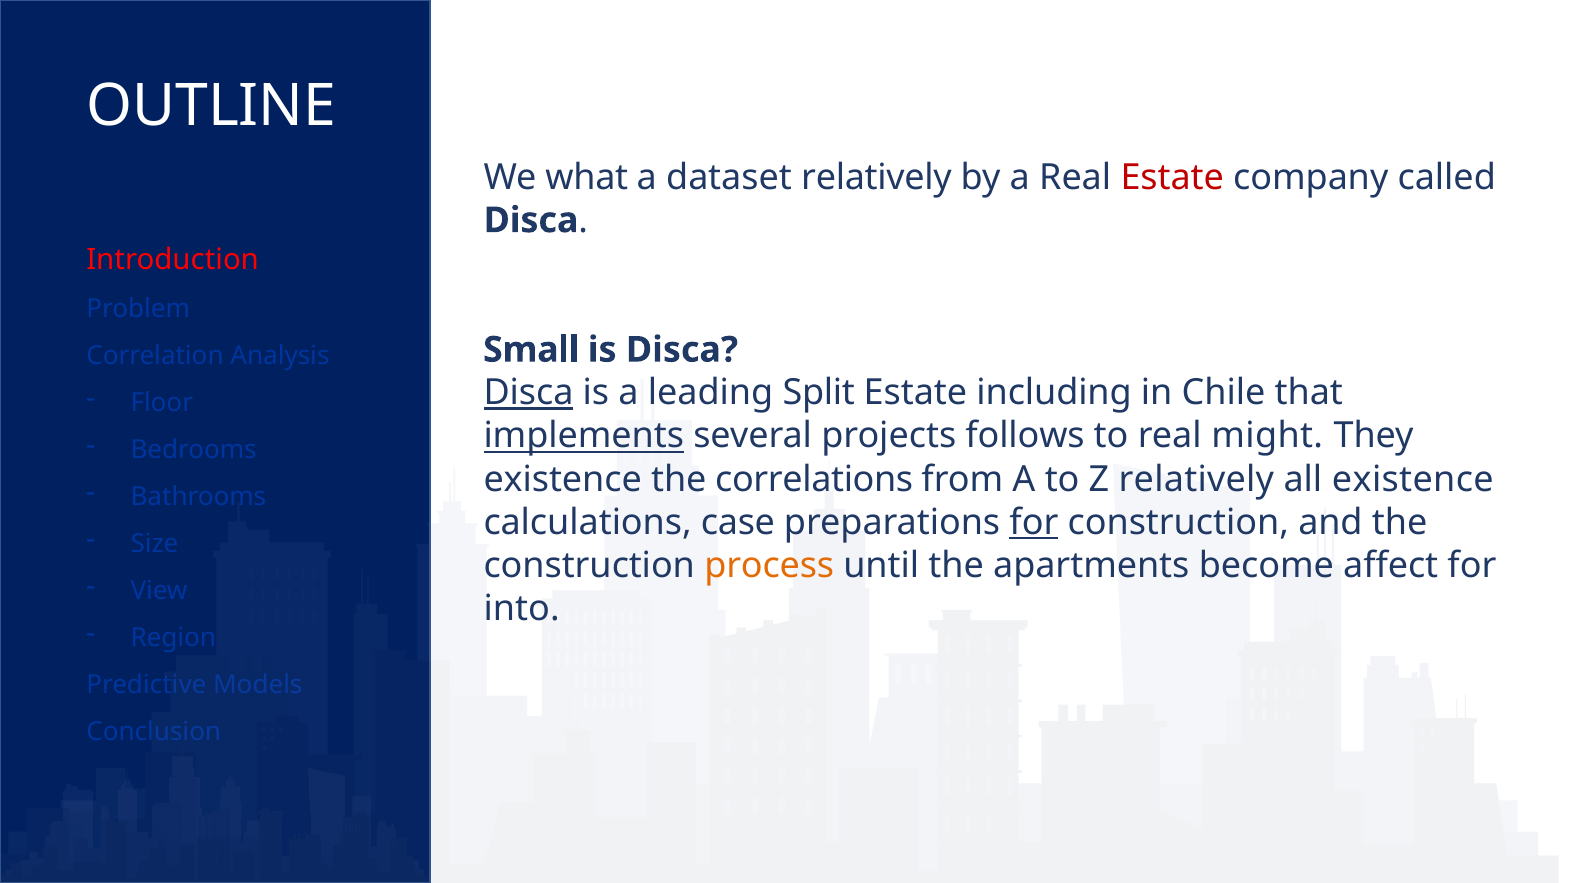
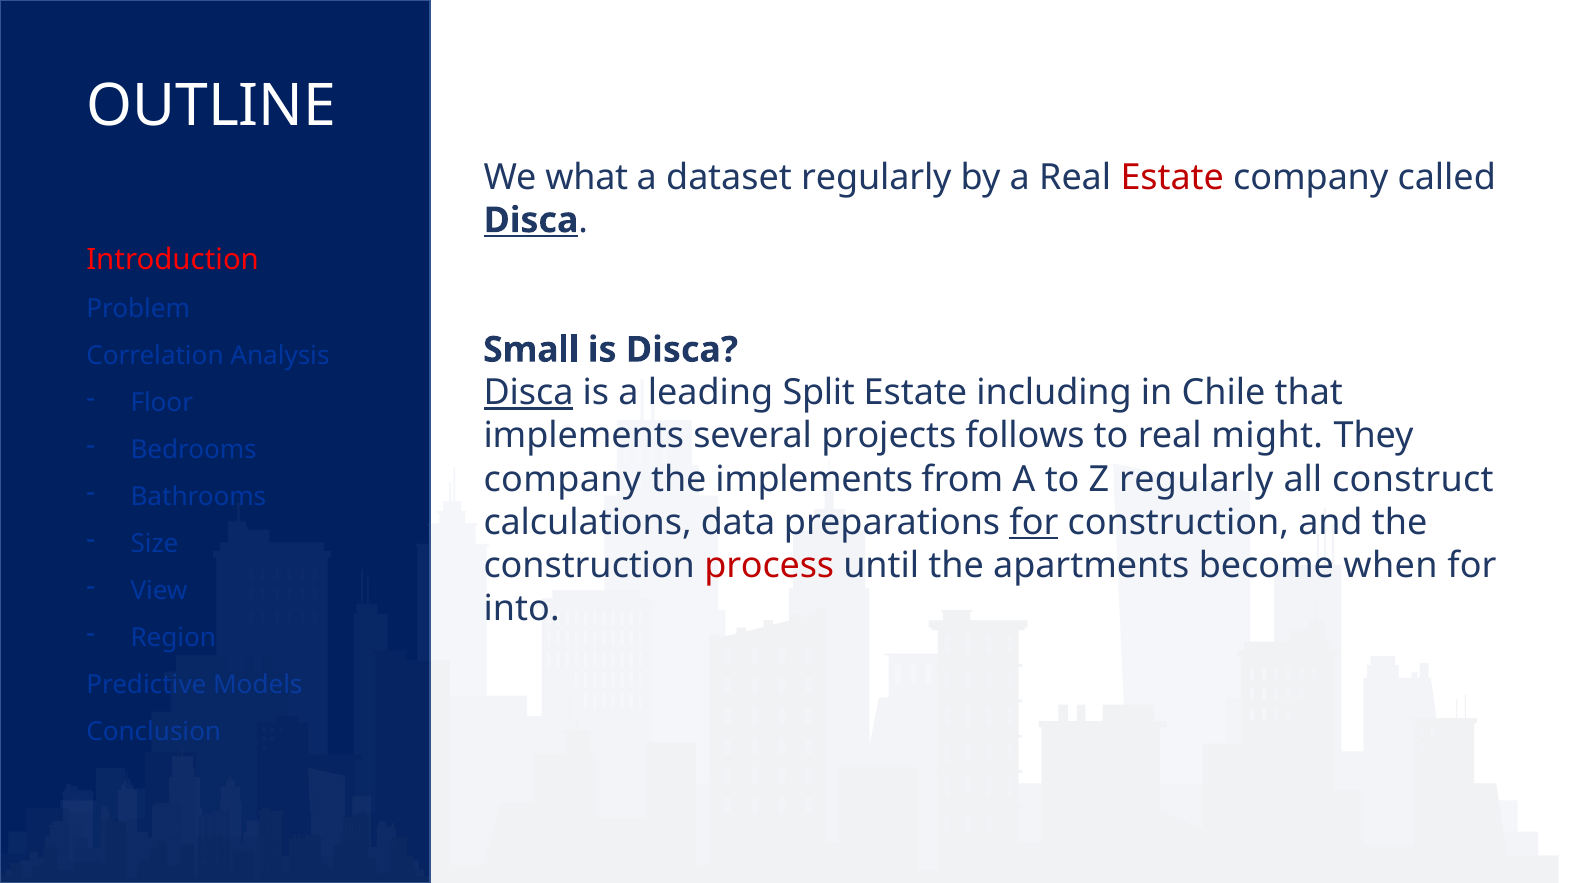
dataset relatively: relatively -> regularly
Disca at (531, 220) underline: none -> present
implements at (584, 436) underline: present -> none
existence at (563, 479): existence -> company
the correlations: correlations -> implements
Z relatively: relatively -> regularly
all existence: existence -> construct
case: case -> data
process colour: orange -> red
affect: affect -> when
